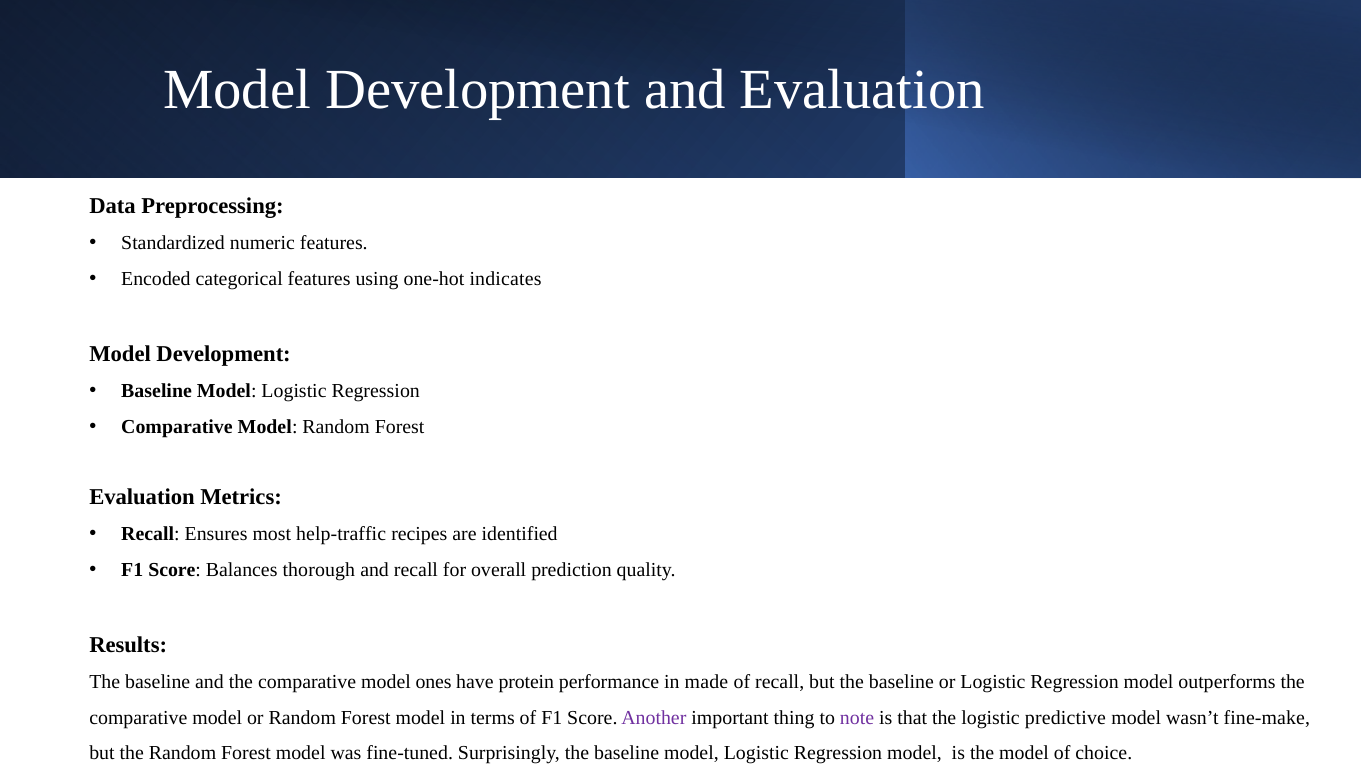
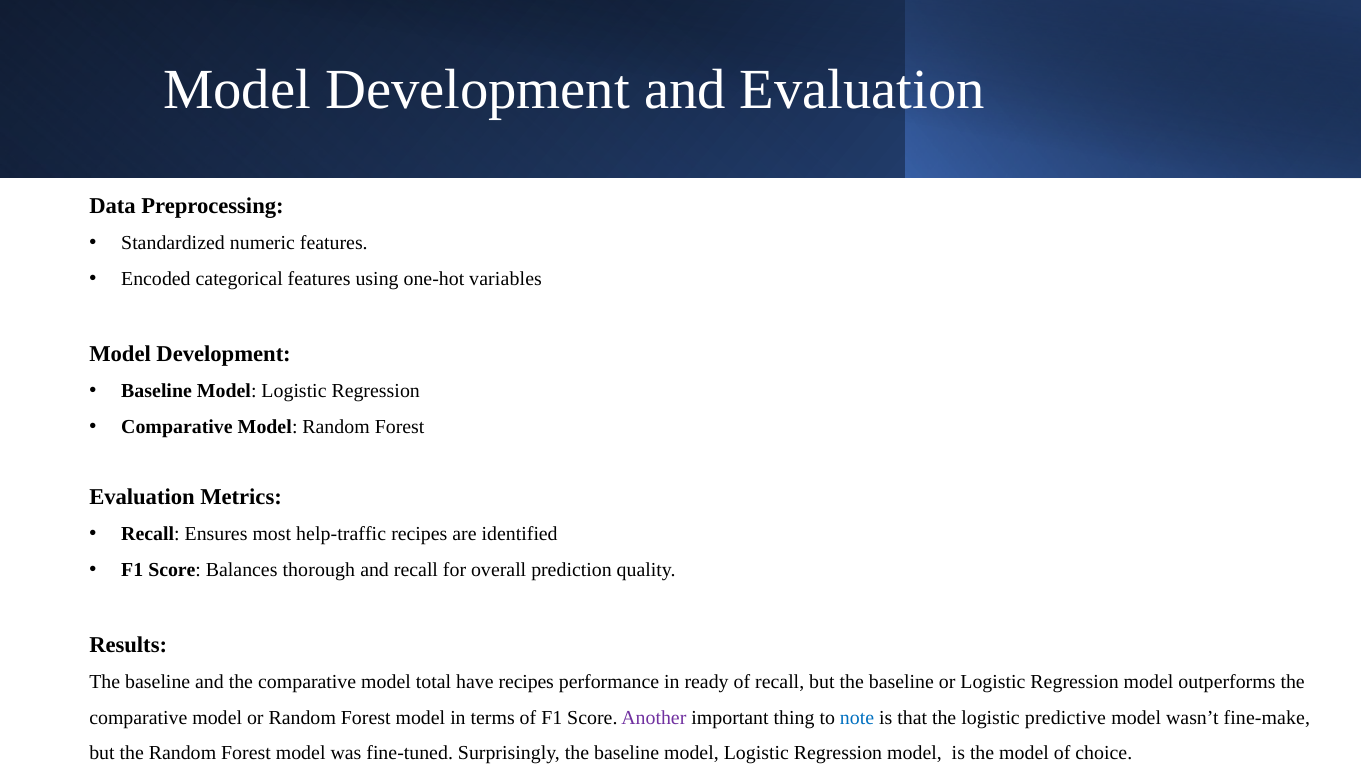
indicates: indicates -> variables
ones: ones -> total
have protein: protein -> recipes
made: made -> ready
note colour: purple -> blue
